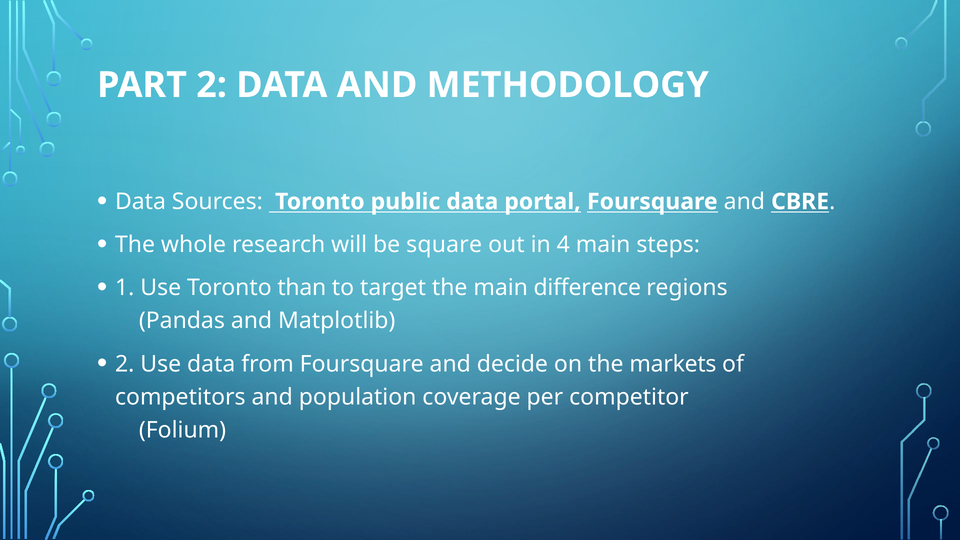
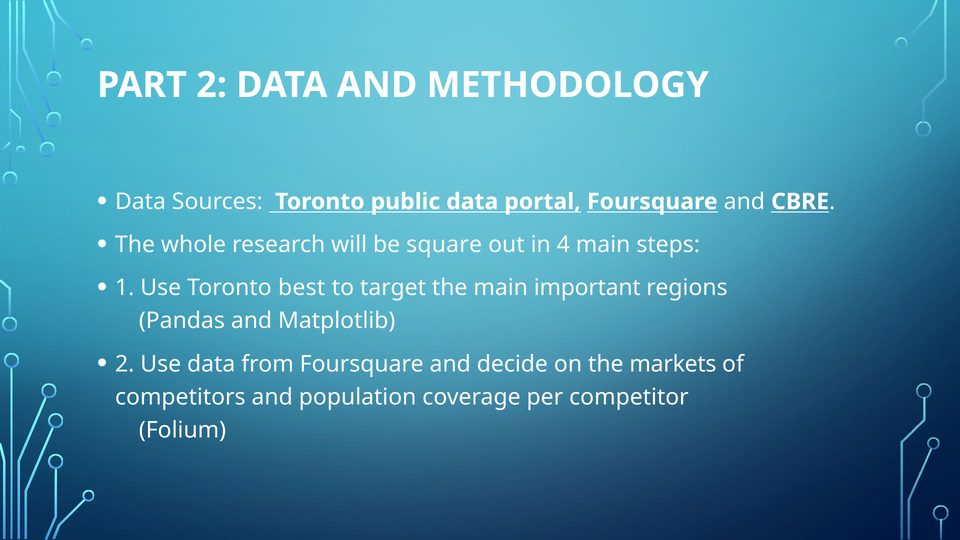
than: than -> best
difference: difference -> important
